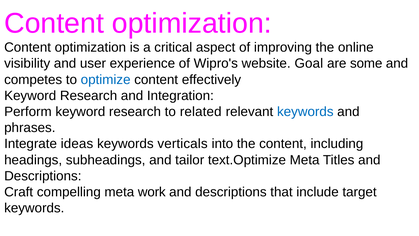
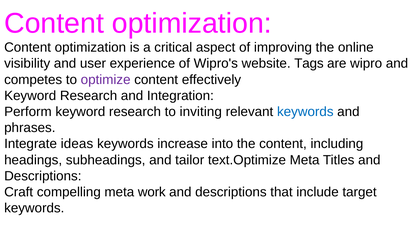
Goal: Goal -> Tags
some: some -> wipro
optimize colour: blue -> purple
related: related -> inviting
verticals: verticals -> increase
